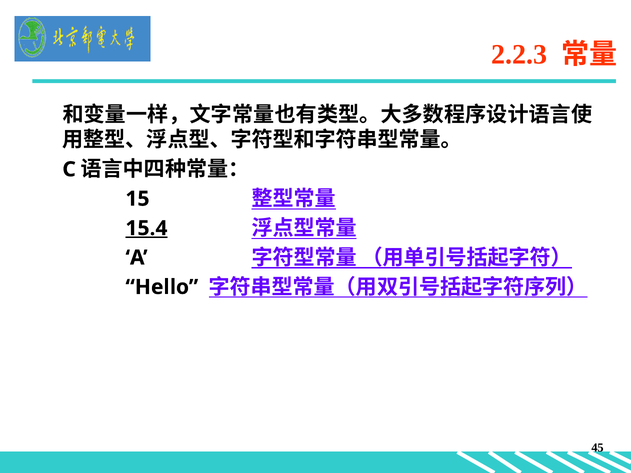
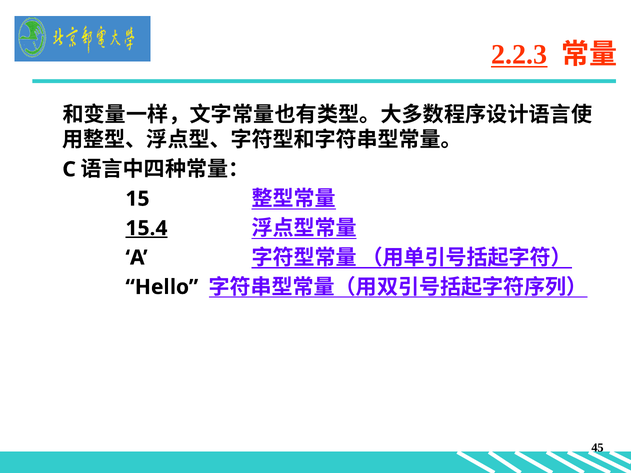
2.2.3 underline: none -> present
